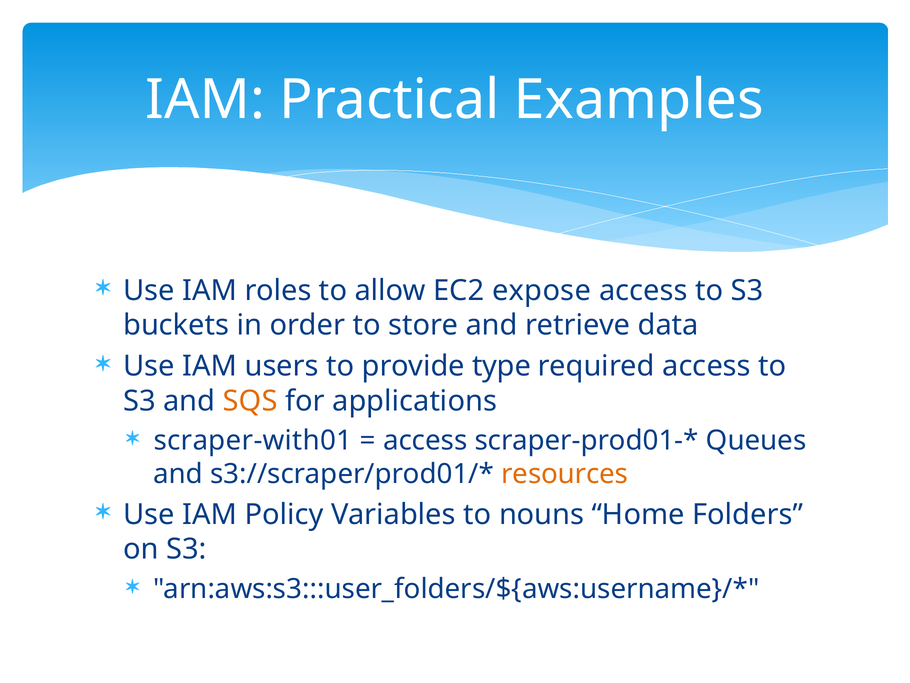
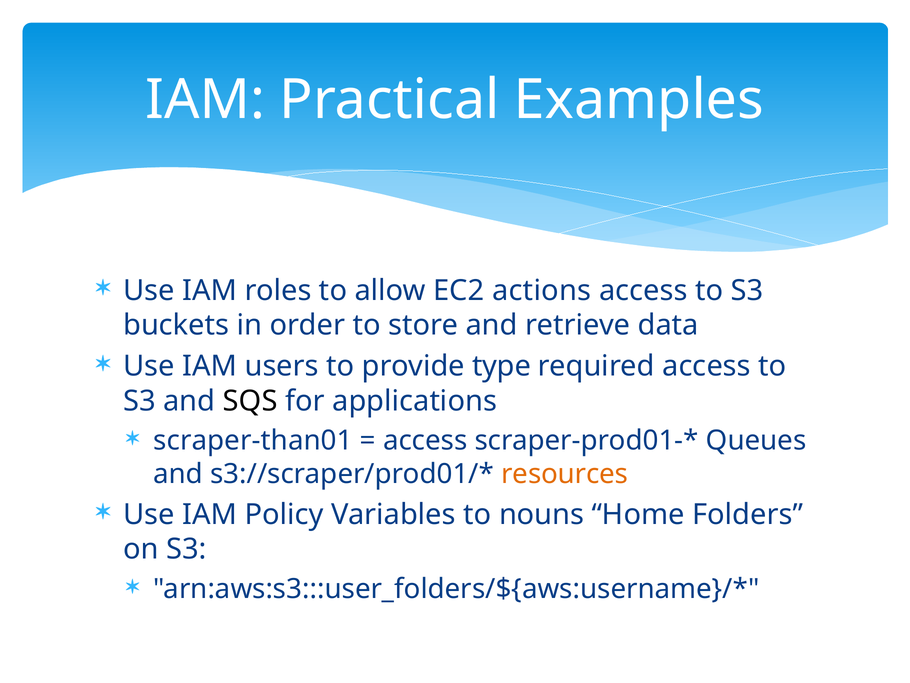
expose: expose -> actions
SQS colour: orange -> black
scraper-with01: scraper-with01 -> scraper-than01
